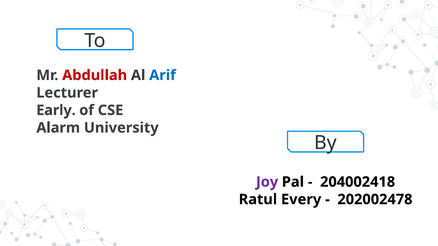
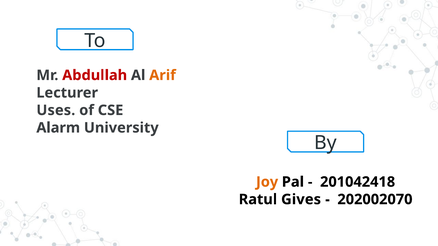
Arif colour: blue -> orange
Early: Early -> Uses
Joy colour: purple -> orange
204002418: 204002418 -> 201042418
Every: Every -> Gives
202002478: 202002478 -> 202002070
